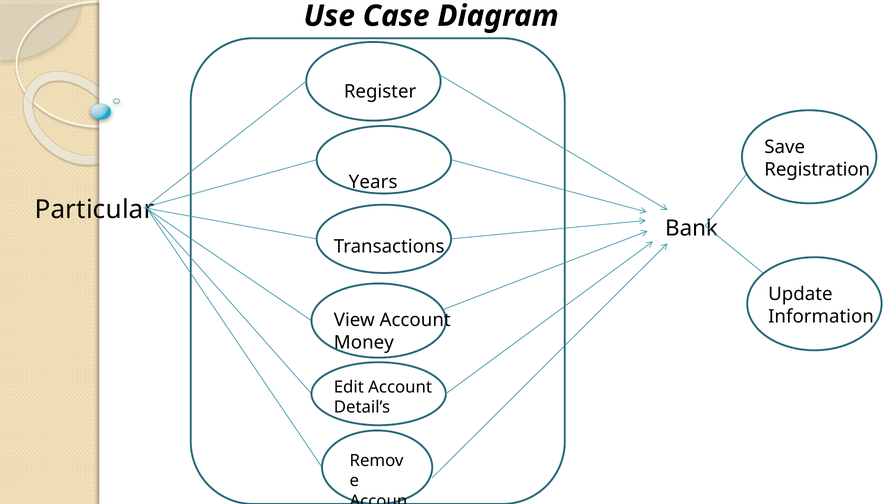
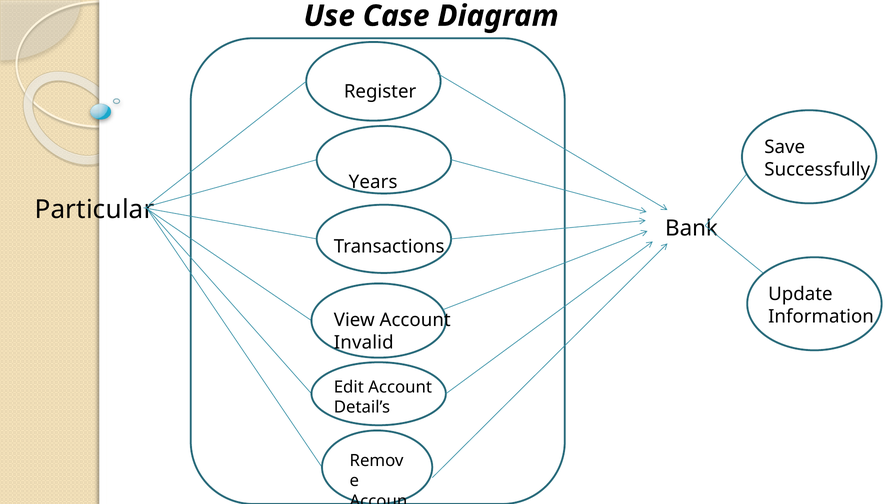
Registration: Registration -> Successfully
Money: Money -> Invalid
